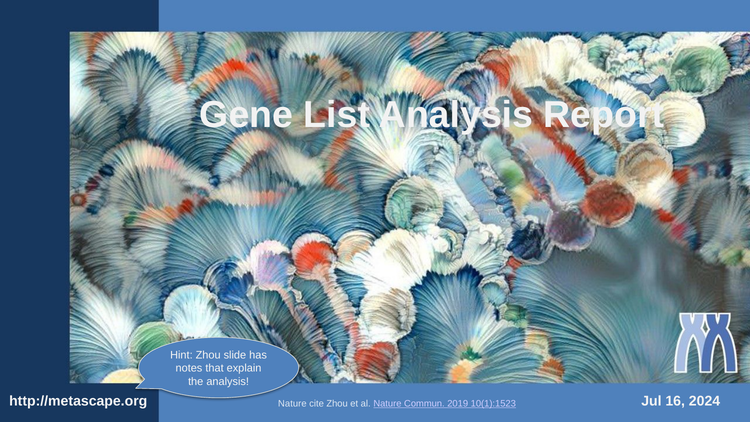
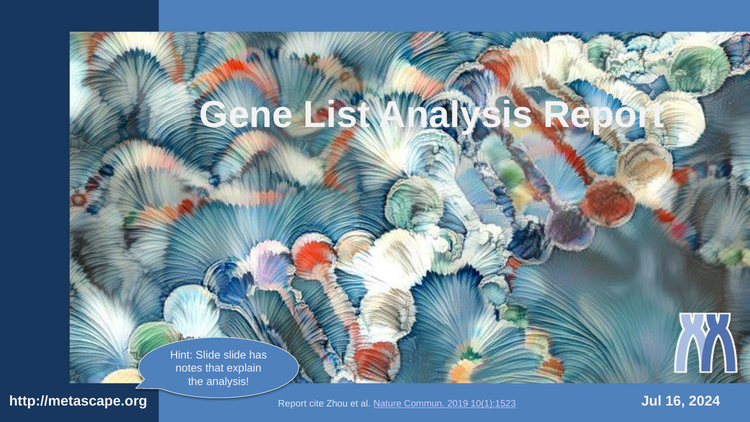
Hint Zhou: Zhou -> Slide
Nature at (292, 404): Nature -> Report
